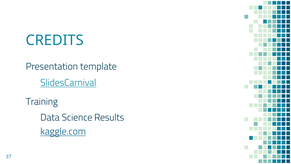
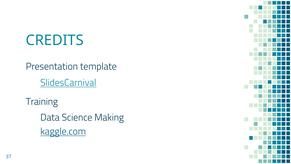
Results: Results -> Making
